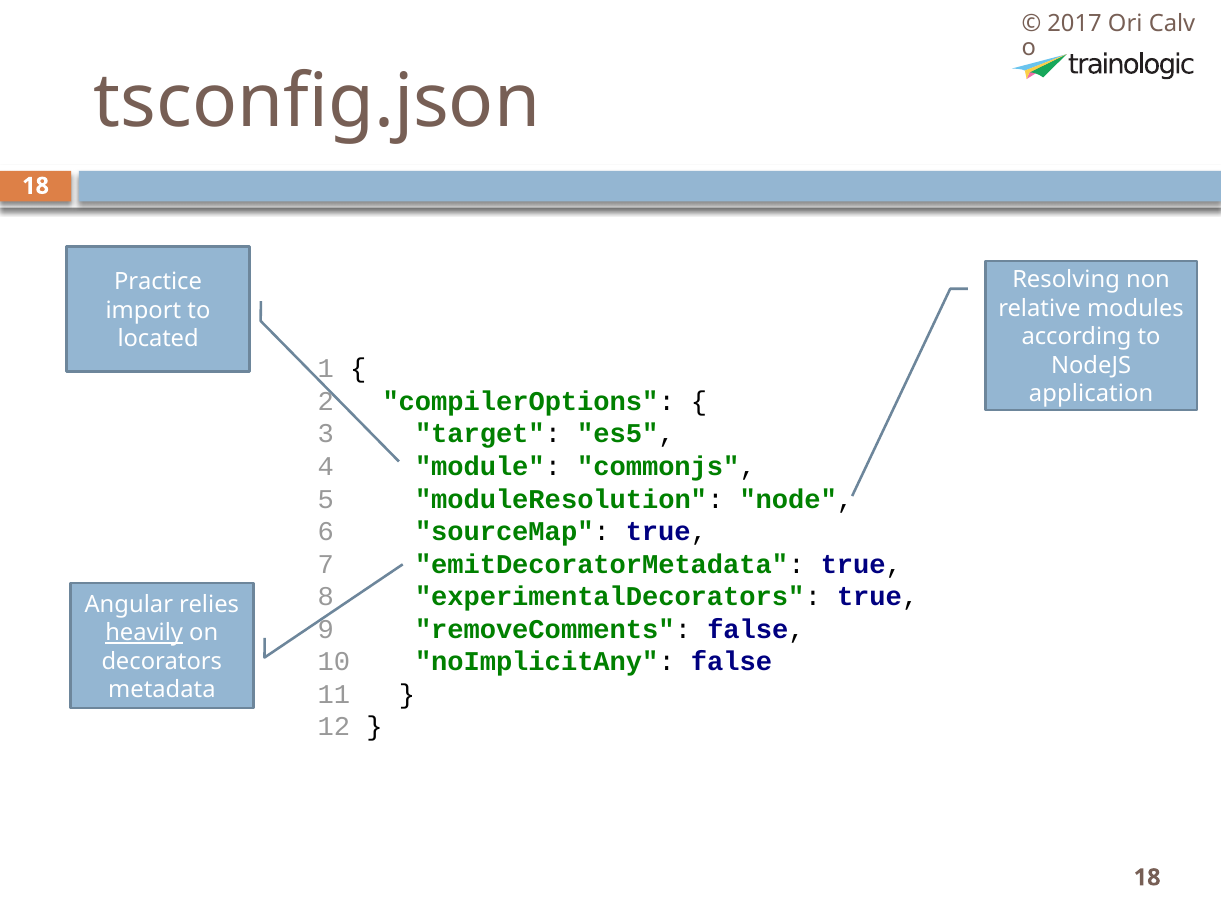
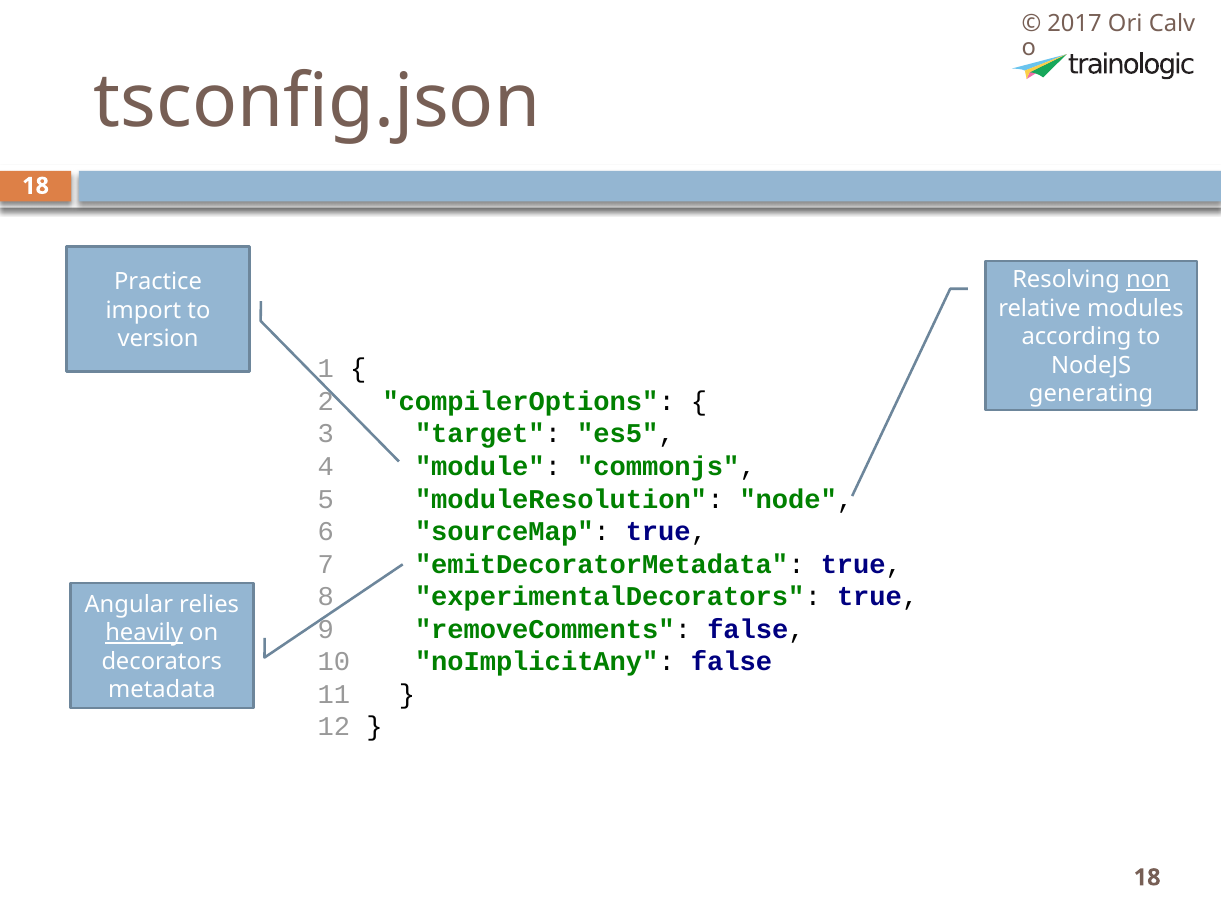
non underline: none -> present
located: located -> version
application: application -> generating
